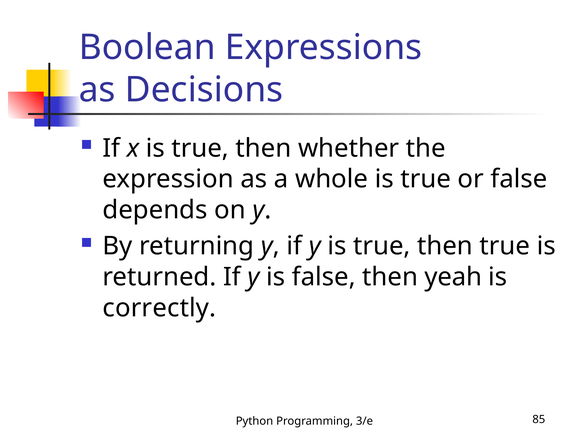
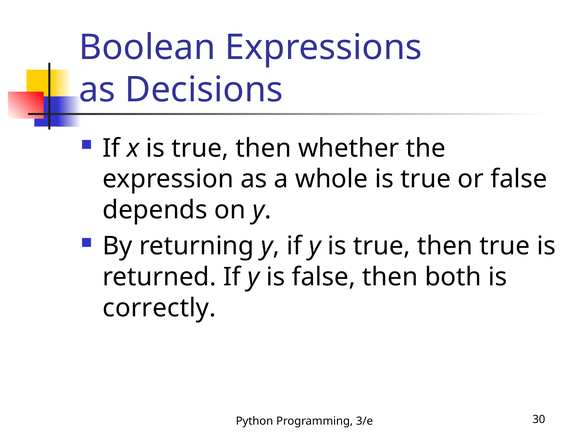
yeah: yeah -> both
85: 85 -> 30
